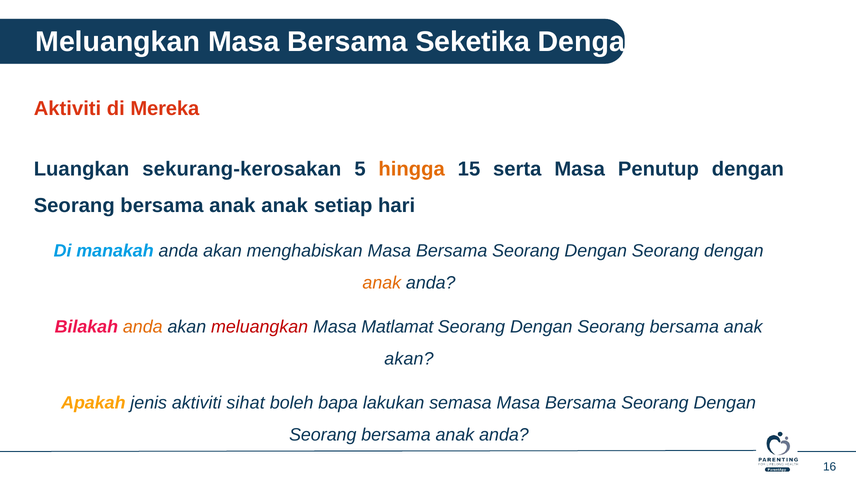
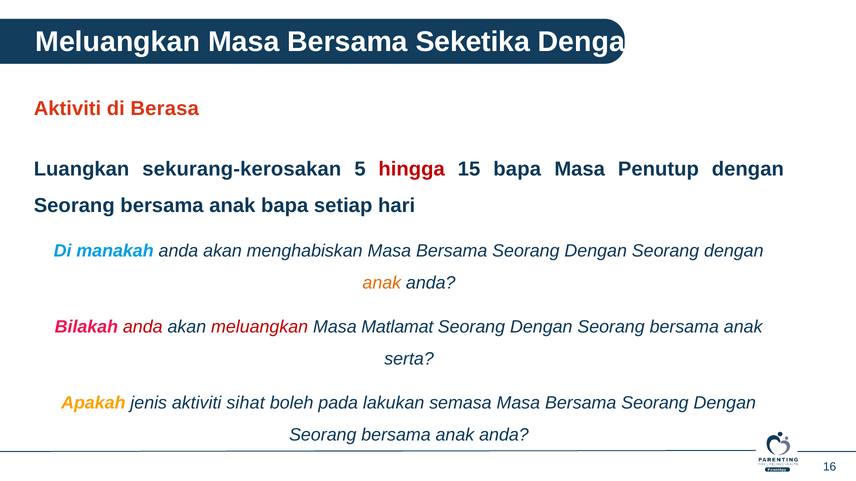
Mereka: Mereka -> Berasa
hingga colour: orange -> red
15 serta: serta -> bapa
anak anak: anak -> bapa
anda at (143, 327) colour: orange -> red
akan at (409, 359): akan -> serta
bapa: bapa -> pada
